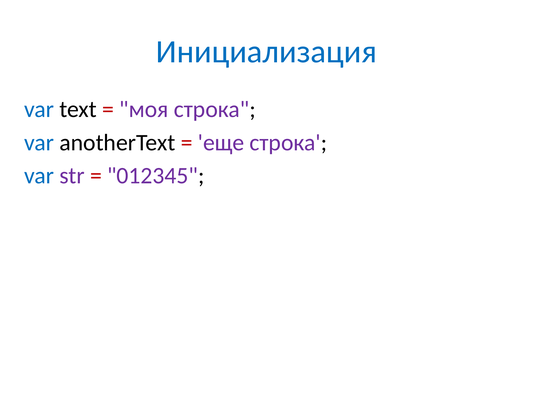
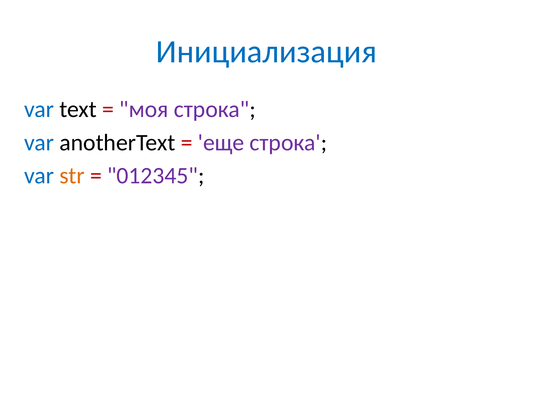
str colour: purple -> orange
